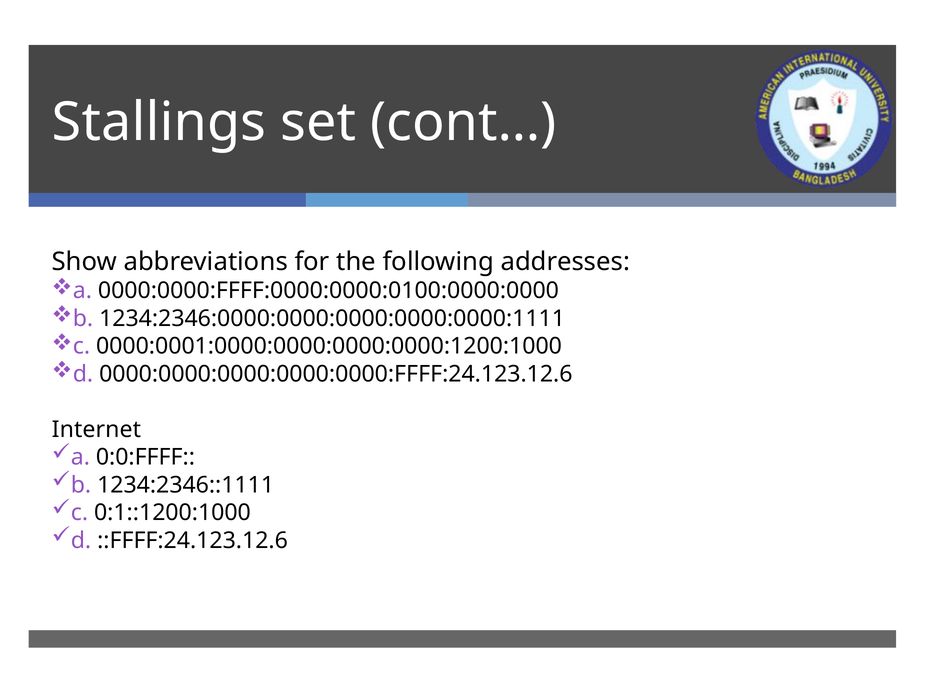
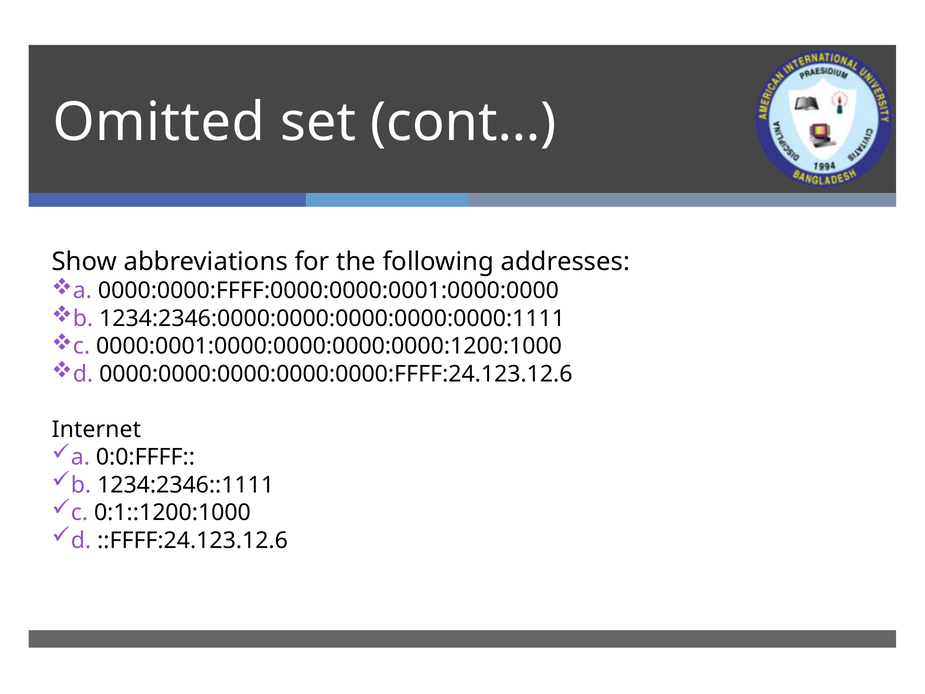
Stallings: Stallings -> Omitted
0000:0000:FFFF:0000:0000:0100:0000:0000: 0000:0000:FFFF:0000:0000:0100:0000:0000 -> 0000:0000:FFFF:0000:0000:0001:0000:0000
